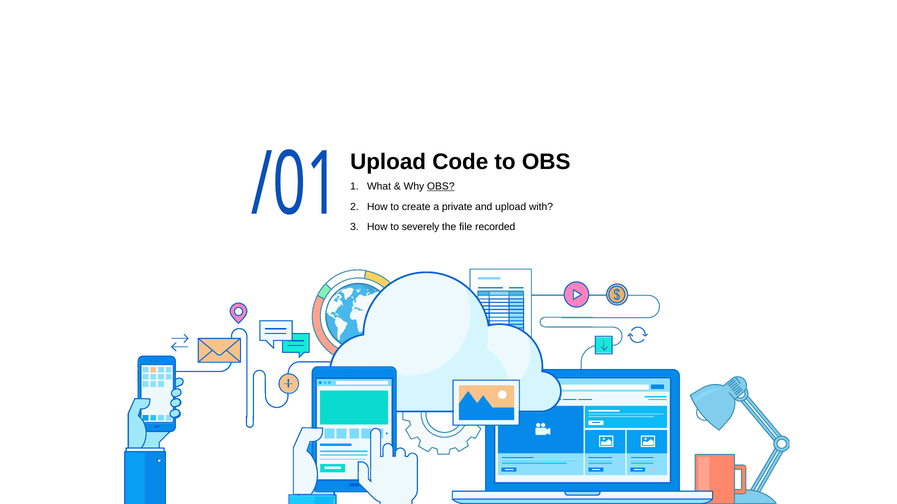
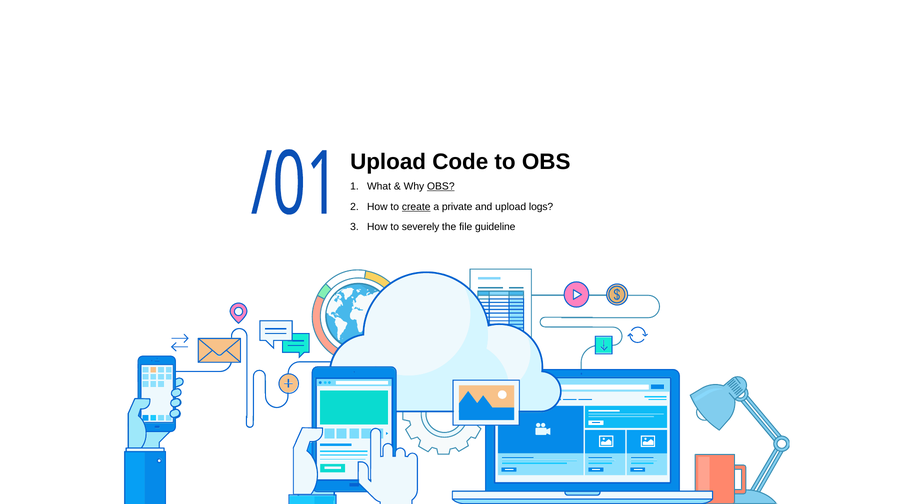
create underline: none -> present
with: with -> logs
recorded: recorded -> guideline
